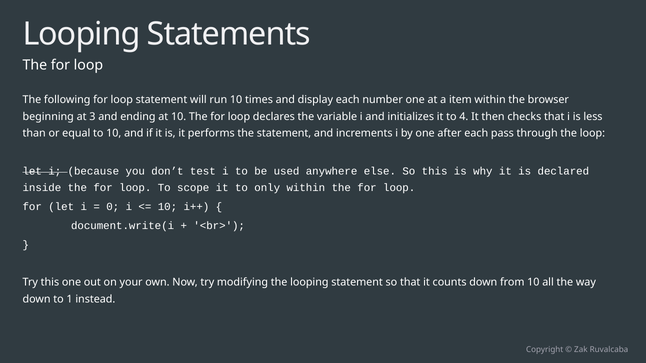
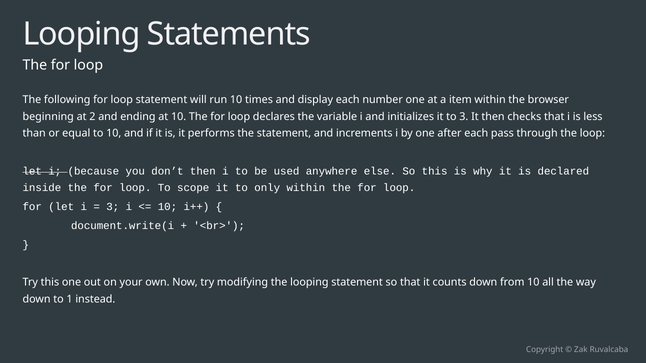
3: 3 -> 2
to 4: 4 -> 3
don’t test: test -> then
0 at (113, 207): 0 -> 3
